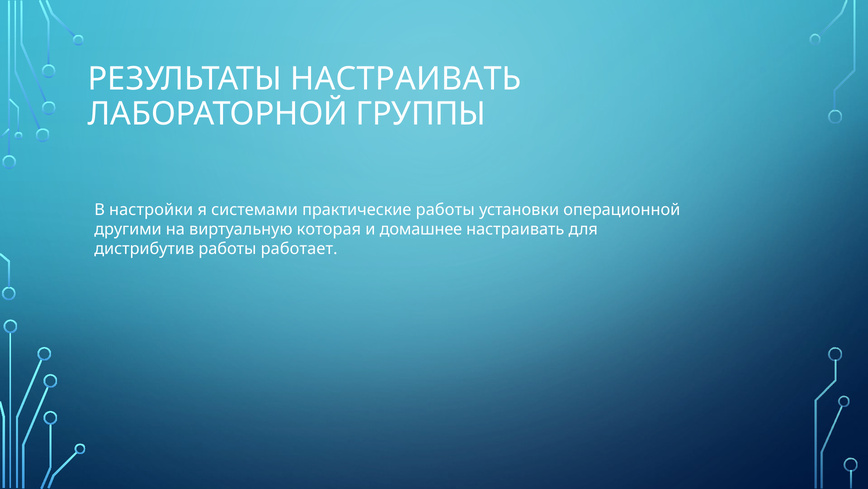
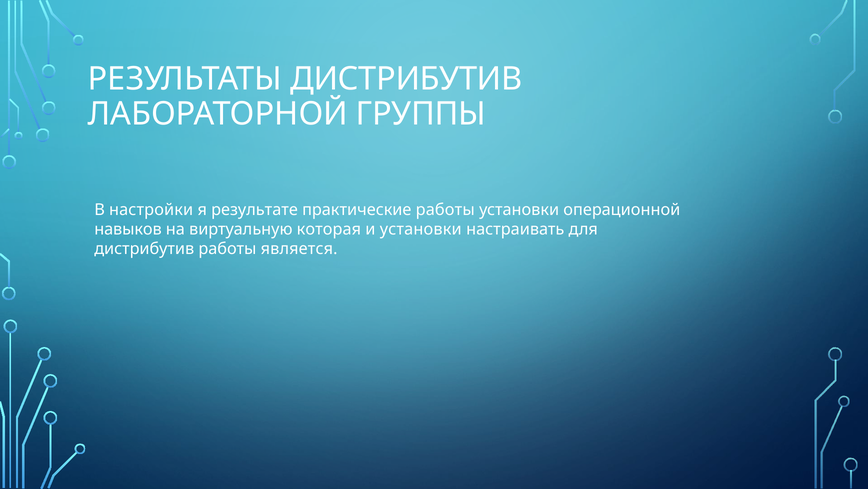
РЕЗУЛЬТАТЫ НАСТРАИВАТЬ: НАСТРАИВАТЬ -> ДИСТРИБУТИВ
системами: системами -> результате
другими: другими -> навыков
и домашнее: домашнее -> установки
работает: работает -> является
